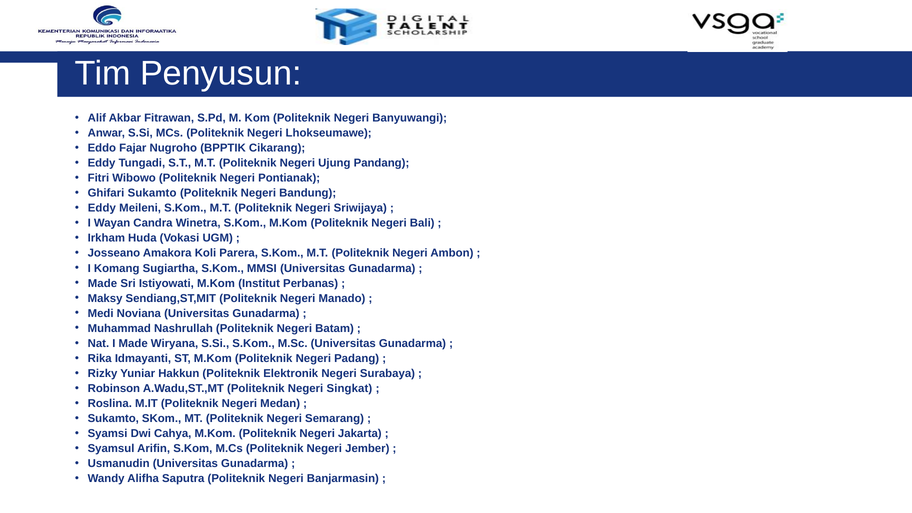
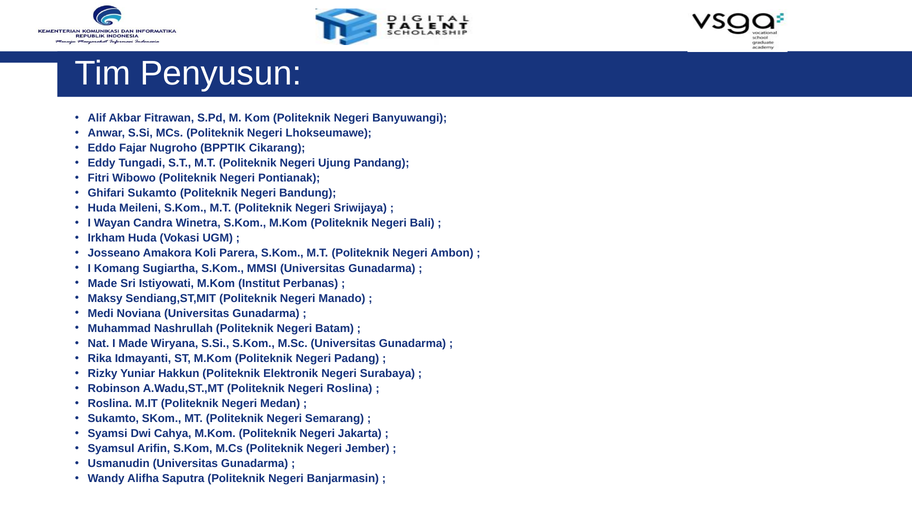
Eddy at (102, 208): Eddy -> Huda
Negeri Singkat: Singkat -> Roslina
